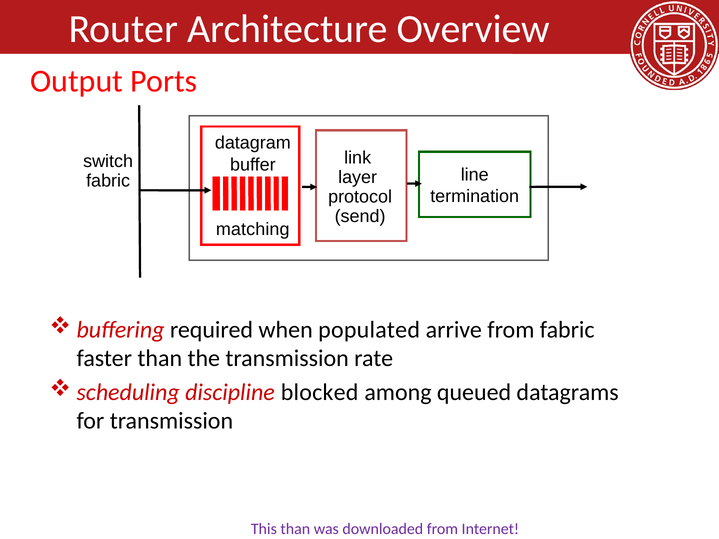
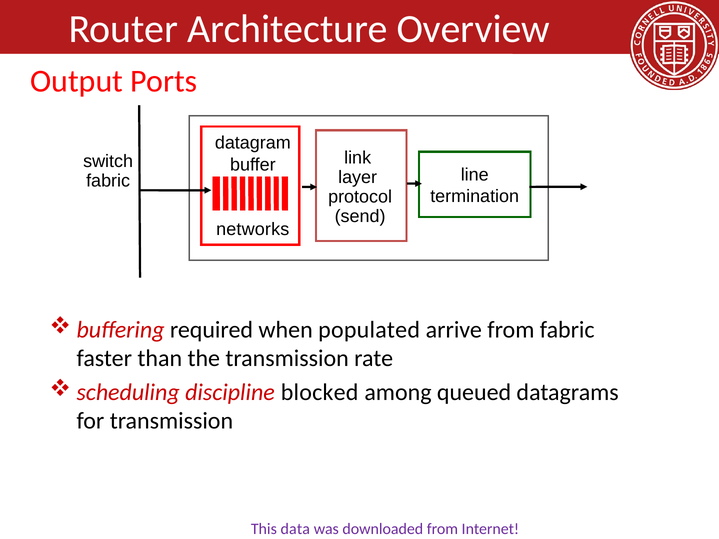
matching: matching -> networks
This than: than -> data
